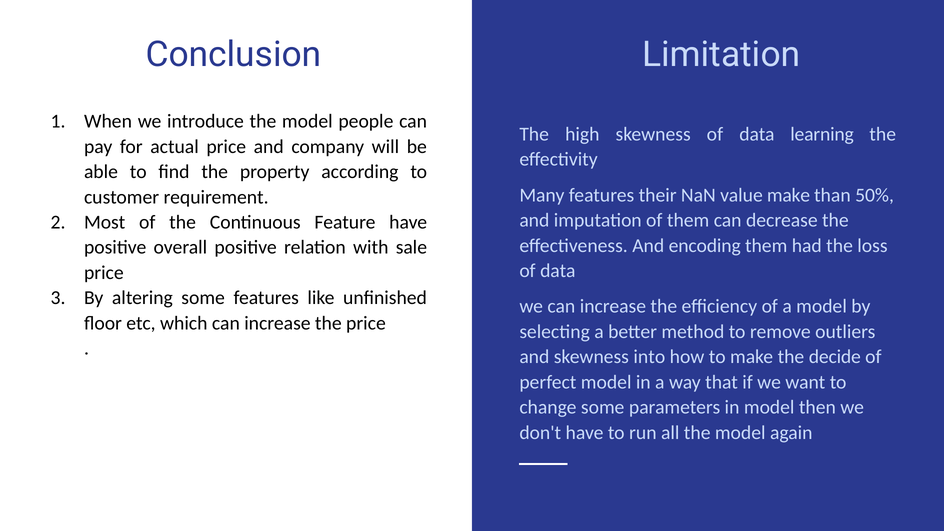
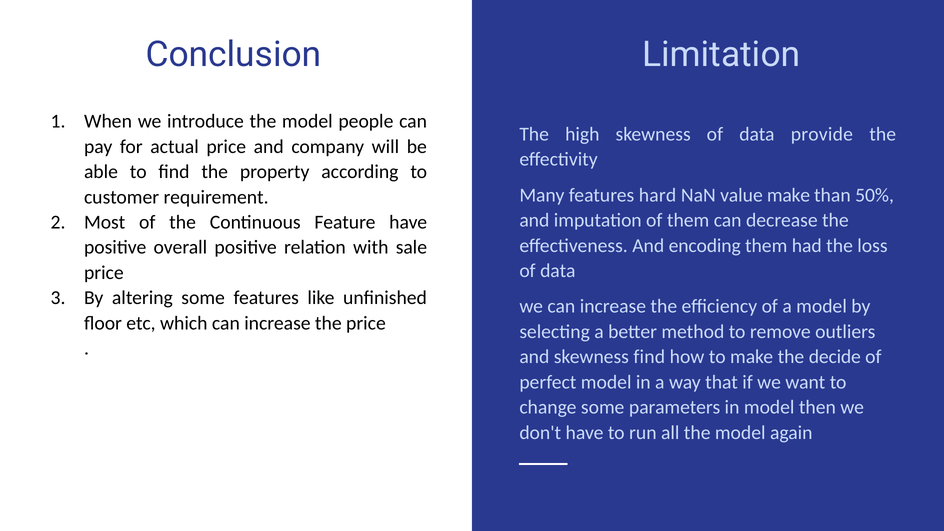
learning: learning -> provide
their: their -> hard
skewness into: into -> find
